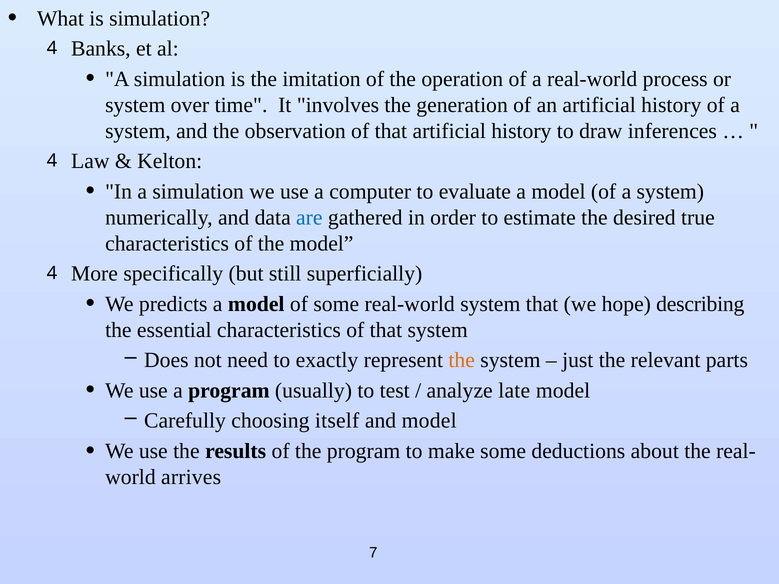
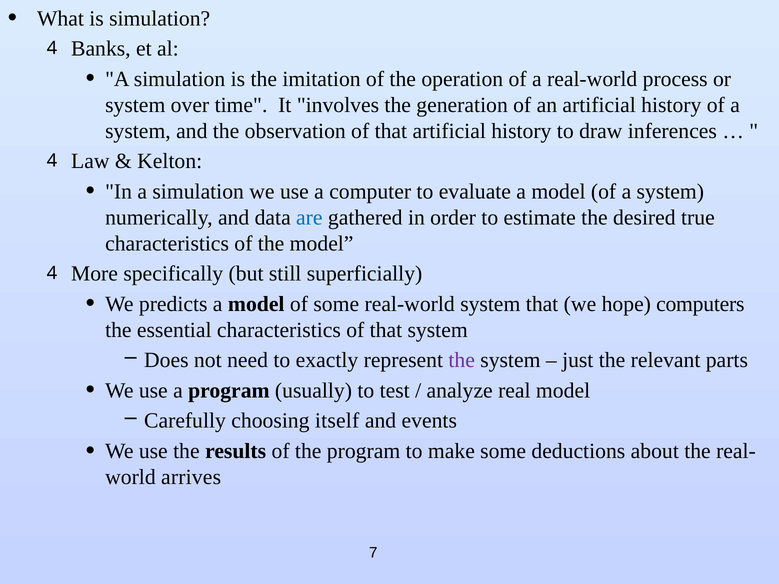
describing: describing -> computers
the at (462, 360) colour: orange -> purple
late: late -> real
and model: model -> events
